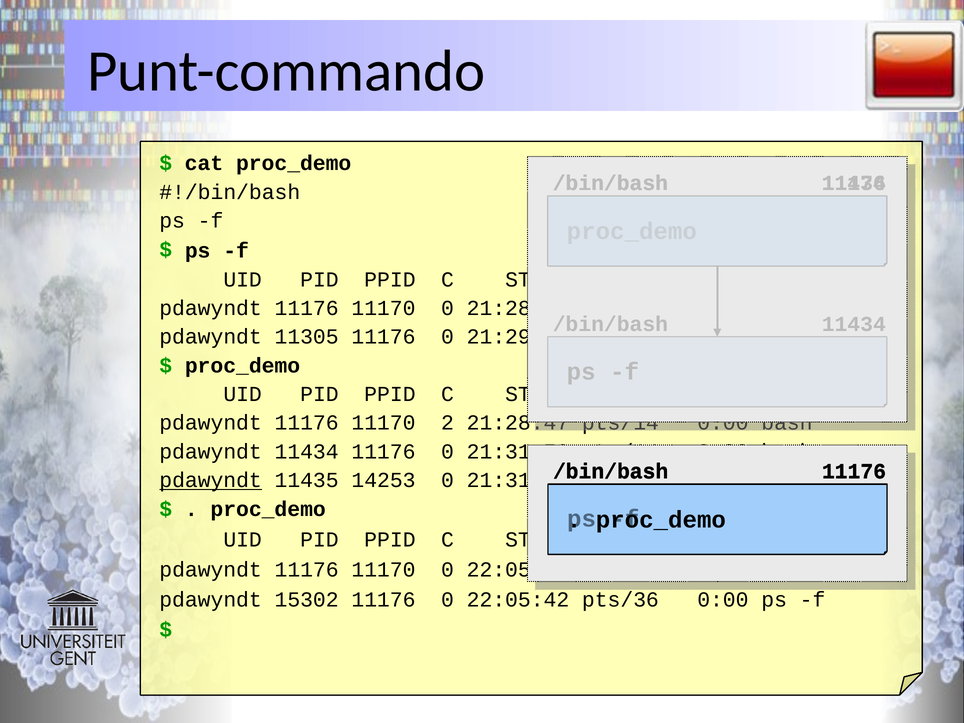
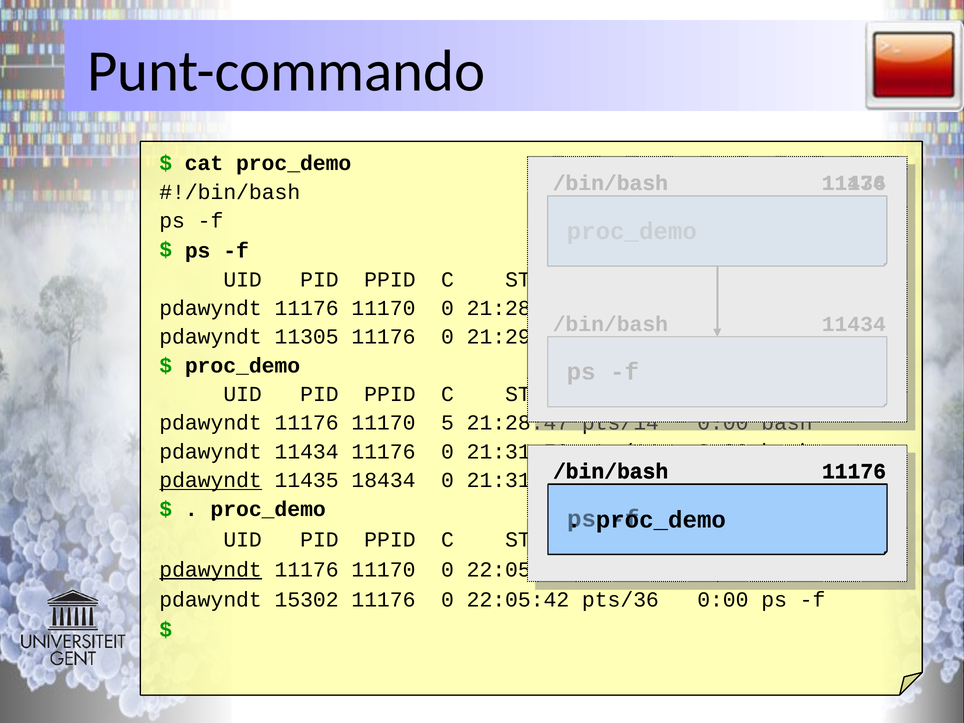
2: 2 -> 5
14253: 14253 -> 18434
pdawyndt at (211, 570) underline: none -> present
